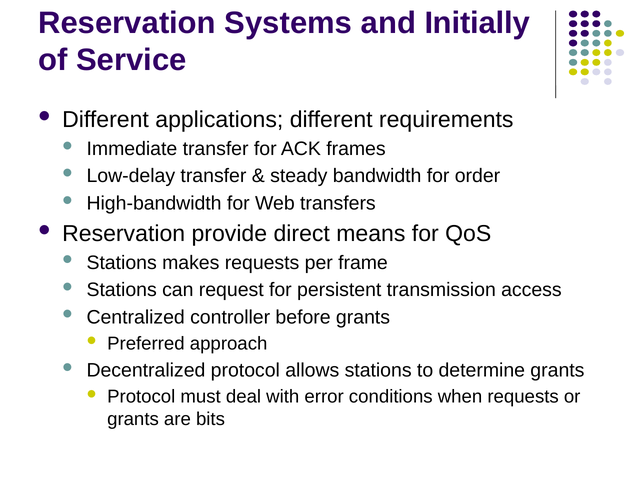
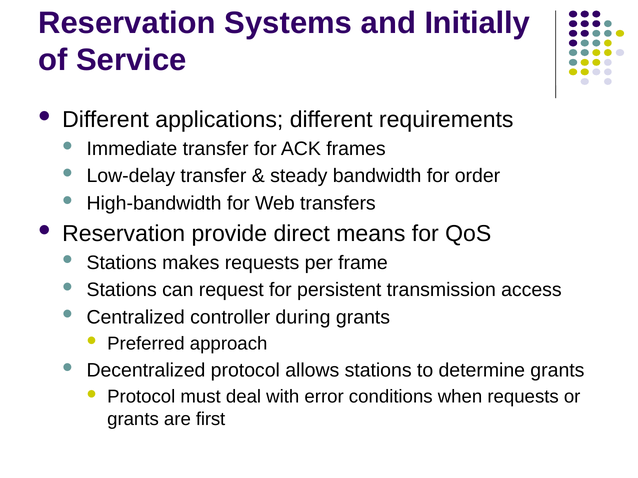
before: before -> during
bits: bits -> first
